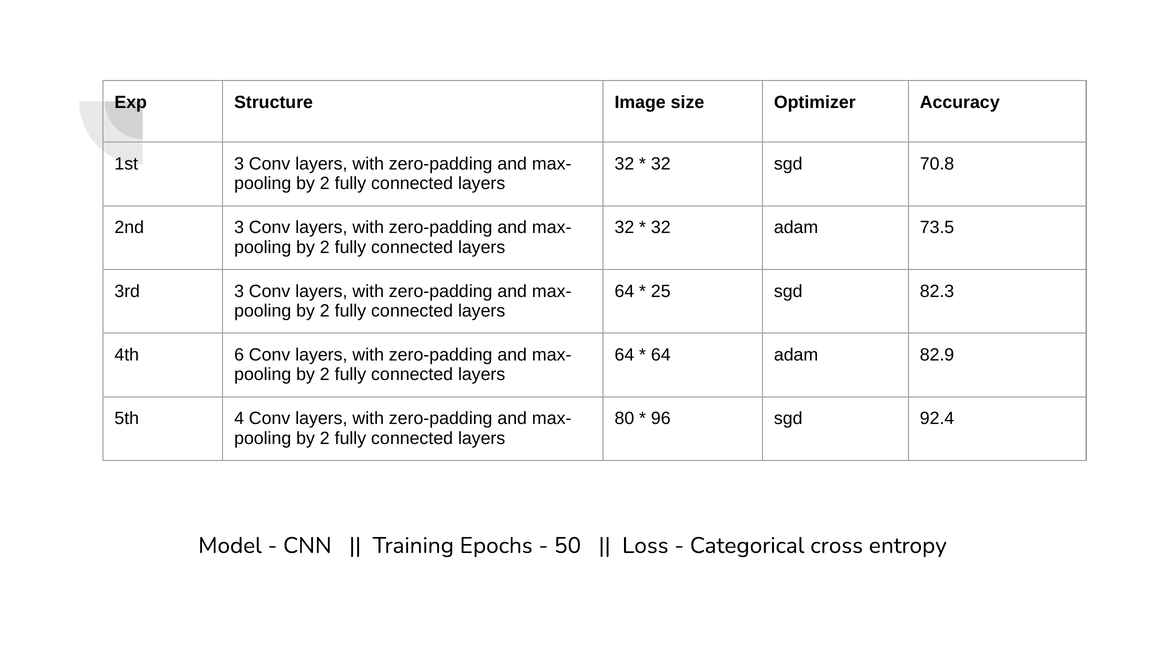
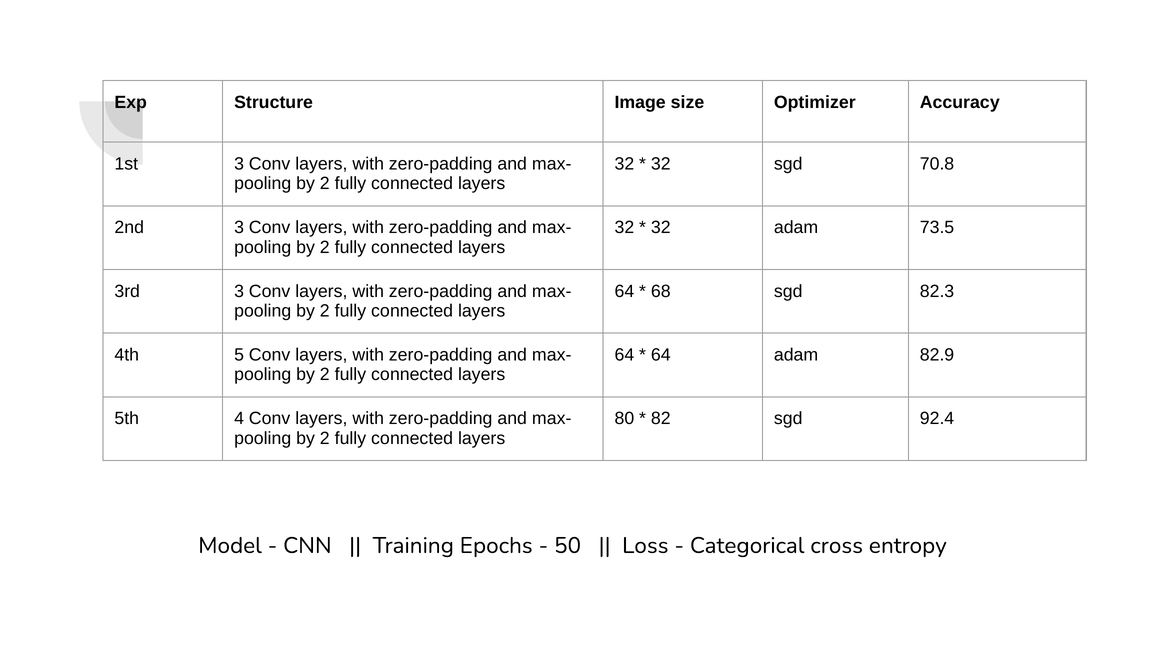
25: 25 -> 68
6: 6 -> 5
96: 96 -> 82
